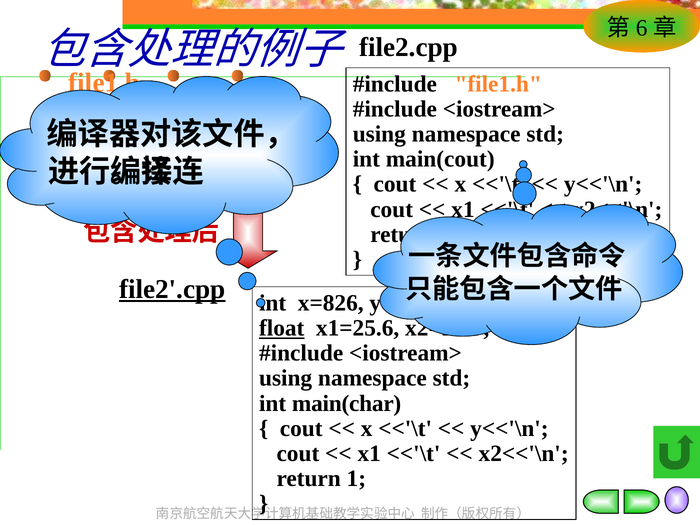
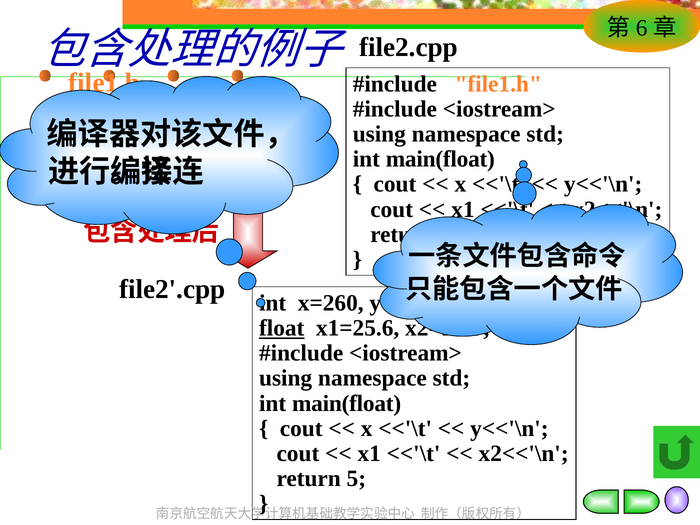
main(cout at (440, 159): main(cout -> main(float
file2'.cpp underline: present -> none
x=826: x=826 -> x=260
main(char at (347, 403): main(char -> main(float
1: 1 -> 5
